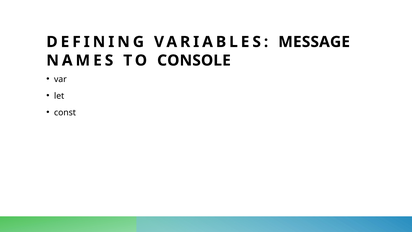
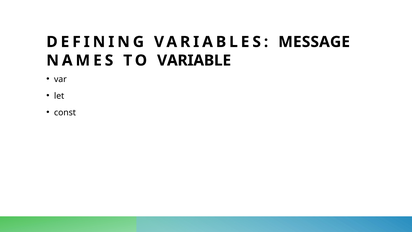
CONSOLE: CONSOLE -> VARIABLE
